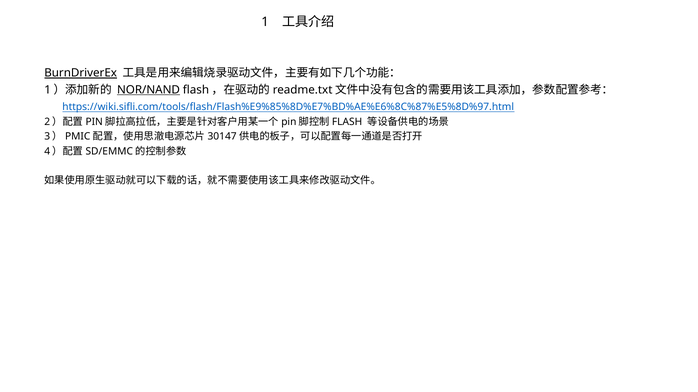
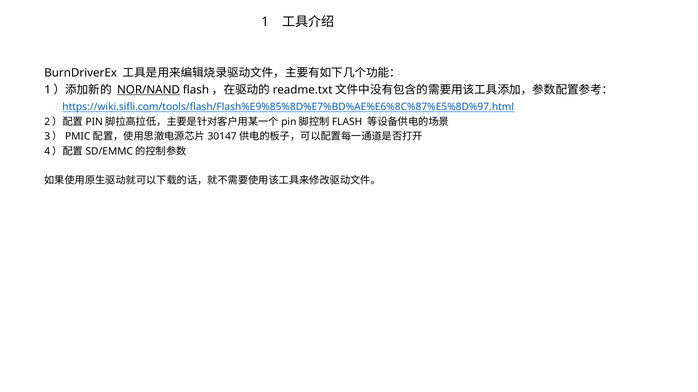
BurnDriverEx underline: present -> none
